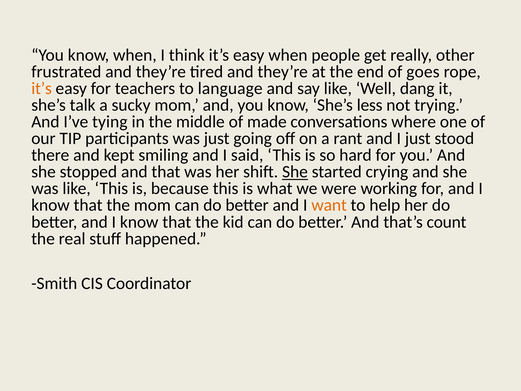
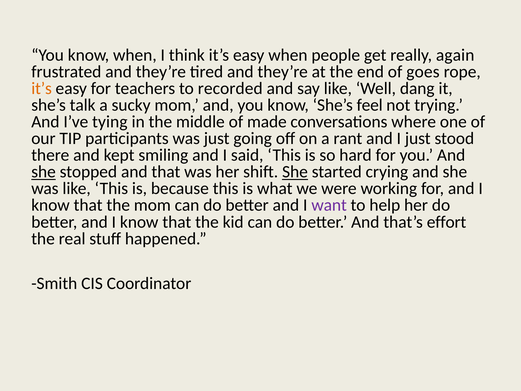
other: other -> again
language: language -> recorded
less: less -> feel
she at (44, 172) underline: none -> present
want colour: orange -> purple
count: count -> effort
